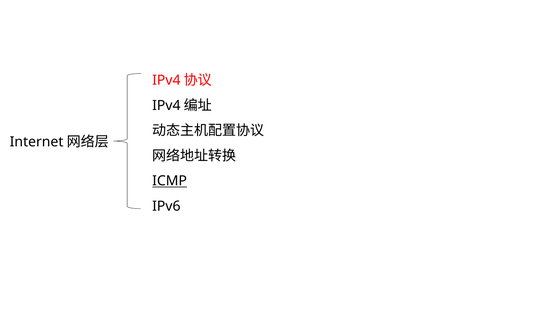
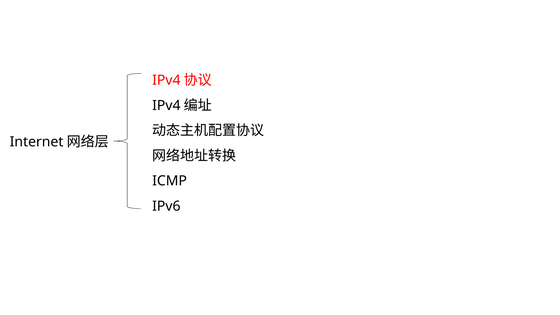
ICMP underline: present -> none
